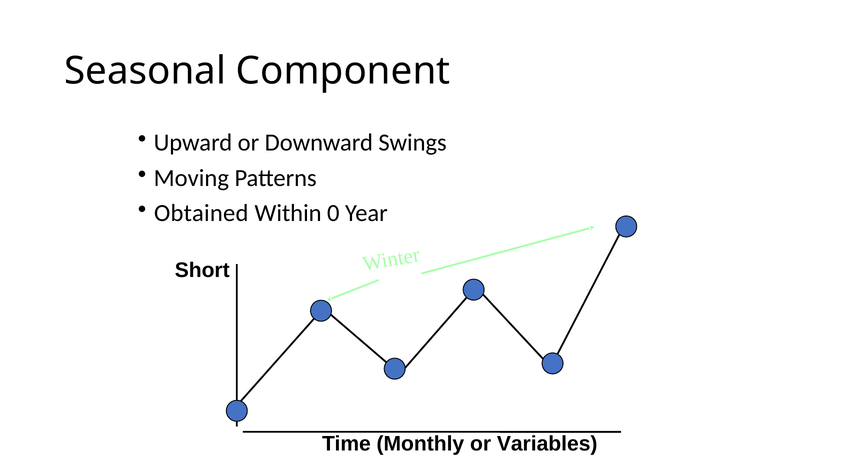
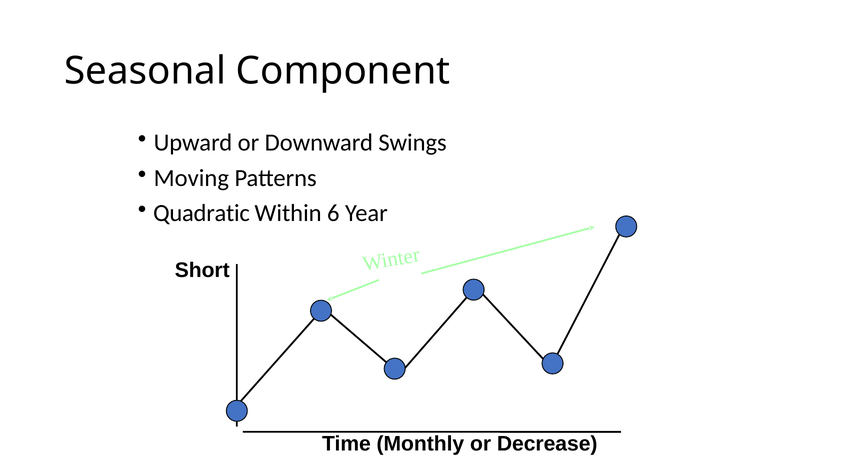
Obtained: Obtained -> Quadratic
0: 0 -> 6
Variables: Variables -> Decrease
